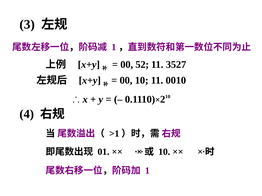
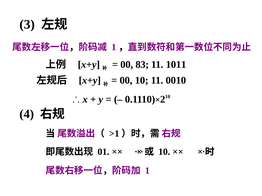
52: 52 -> 83
3527: 3527 -> 1011
